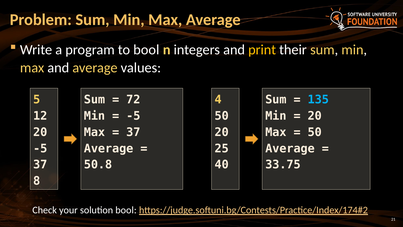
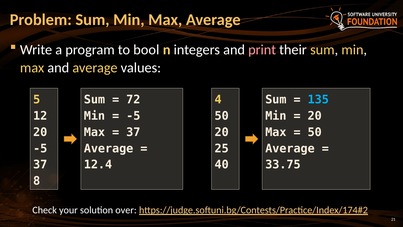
print colour: yellow -> pink
50.8: 50.8 -> 12.4
solution bool: bool -> over
